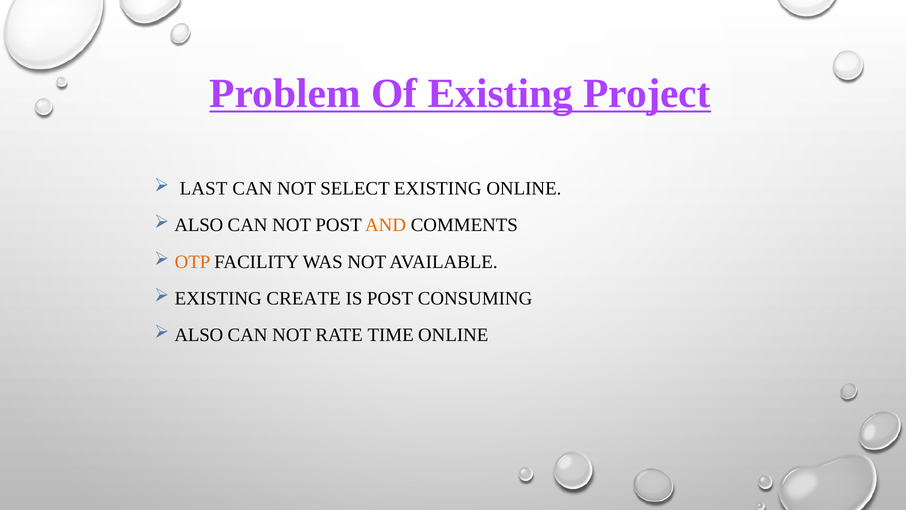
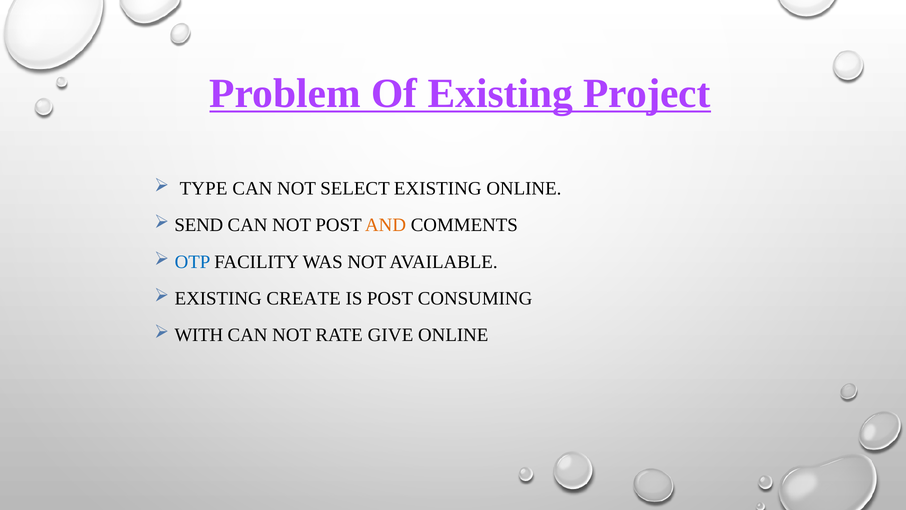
LAST: LAST -> TYPE
ALSO at (199, 225): ALSO -> SEND
OTP colour: orange -> blue
ALSO at (199, 335): ALSO -> WITH
TIME: TIME -> GIVE
